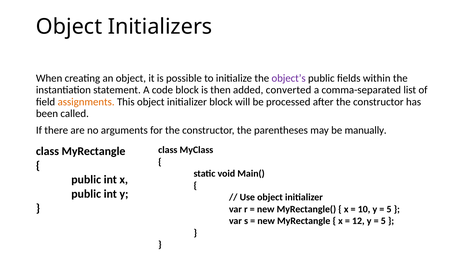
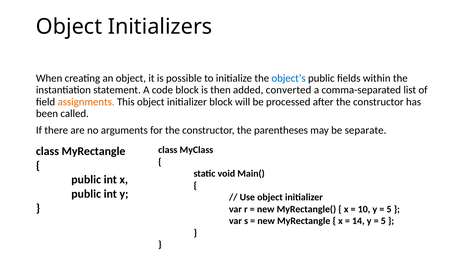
object’s colour: purple -> blue
manually: manually -> separate
12: 12 -> 14
